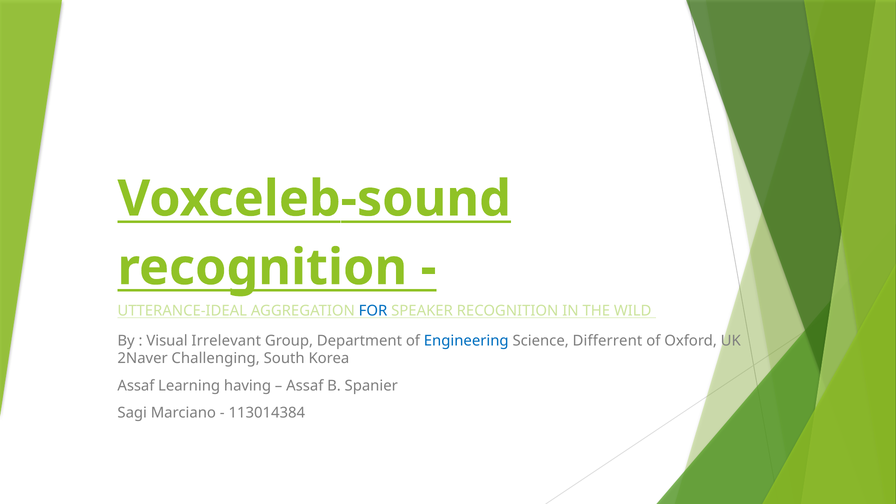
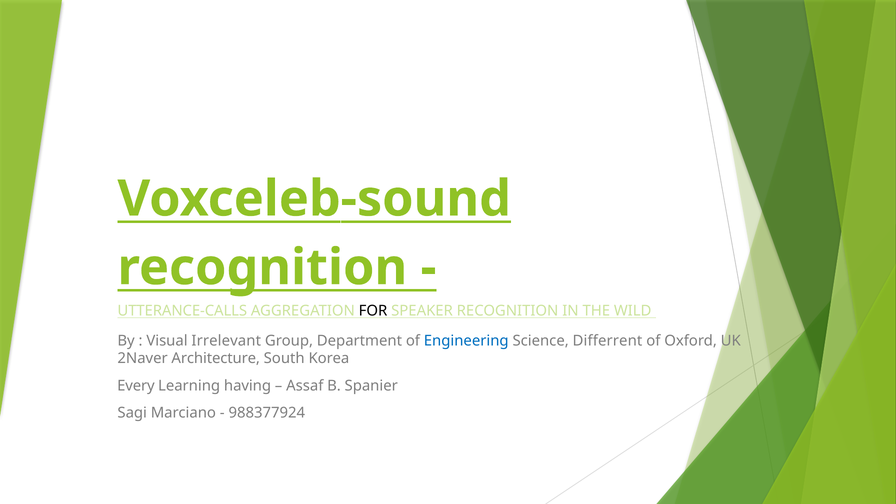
UTTERANCE-IDEAL: UTTERANCE-IDEAL -> UTTERANCE-CALLS
FOR colour: blue -> black
Challenging: Challenging -> Architecture
Assaf at (136, 386): Assaf -> Every
113014384: 113014384 -> 988377924
